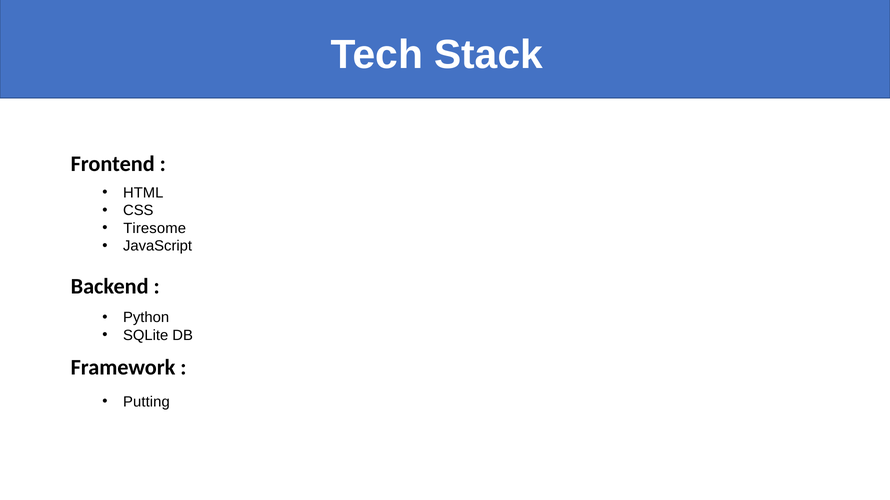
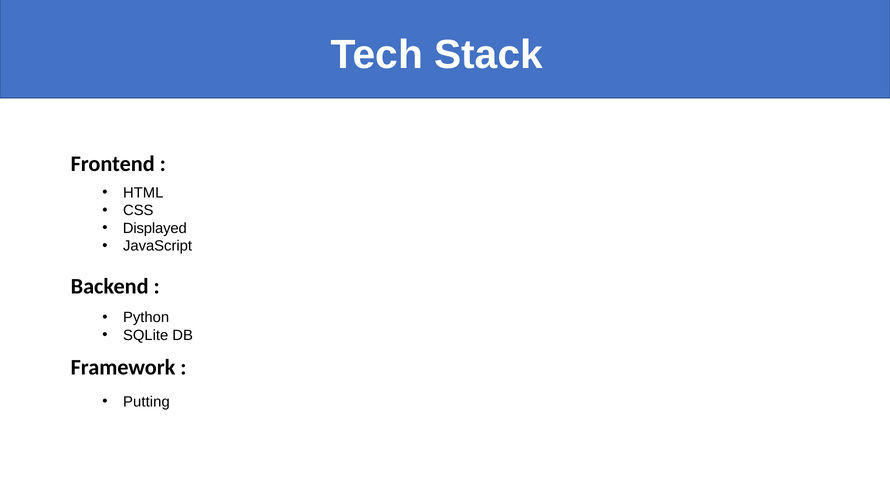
Tiresome: Tiresome -> Displayed
